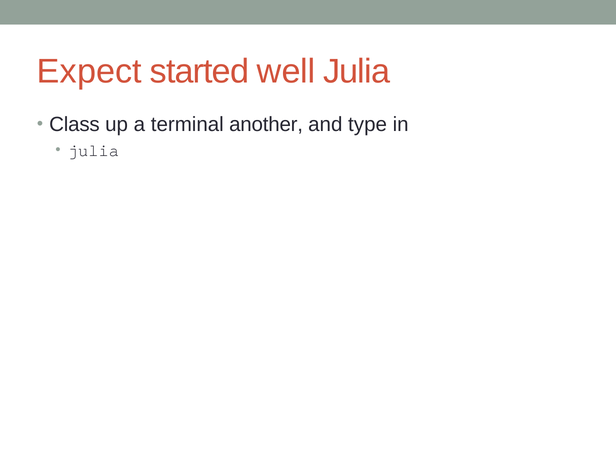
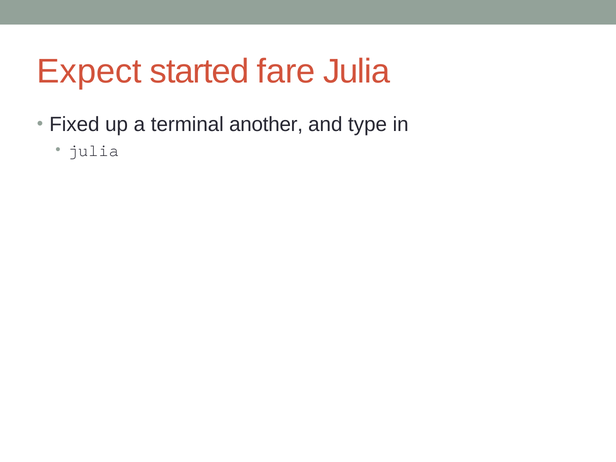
well: well -> fare
Class: Class -> Fixed
